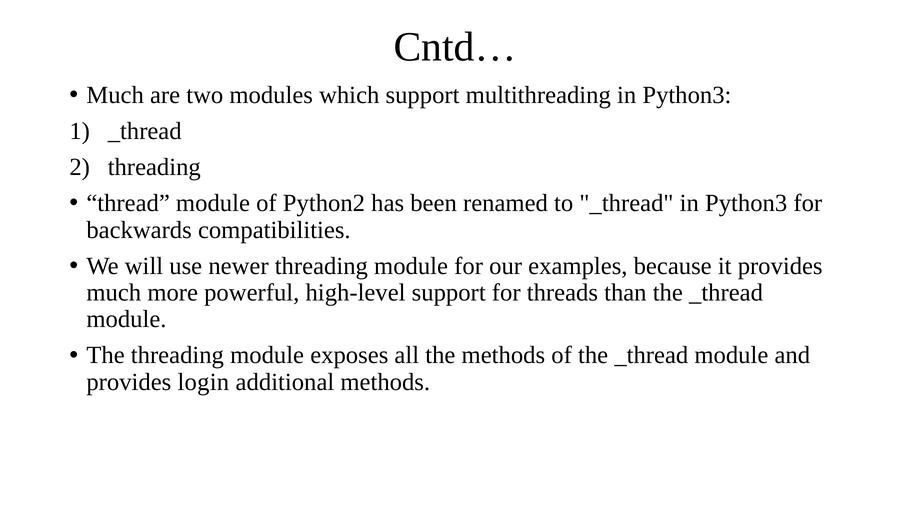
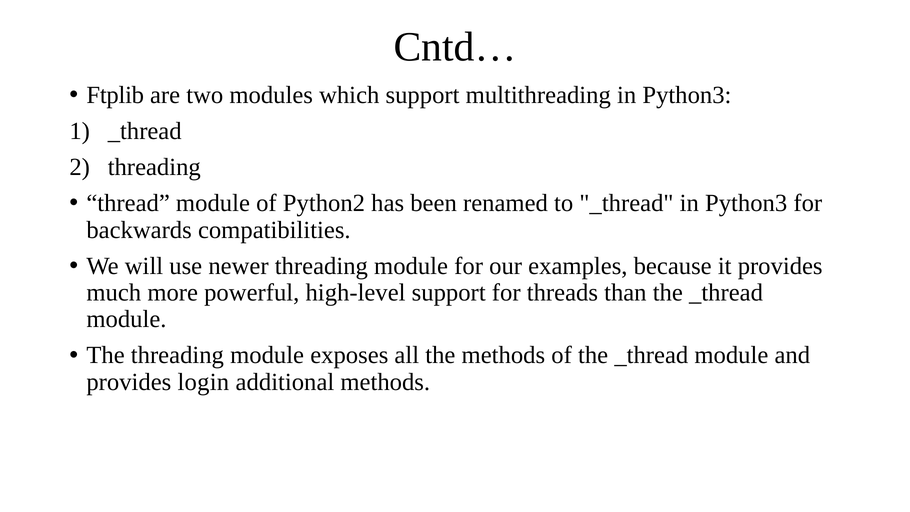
Much at (115, 95): Much -> Ftplib
